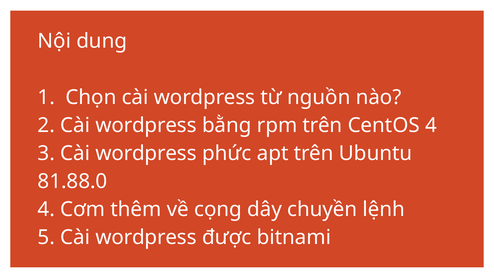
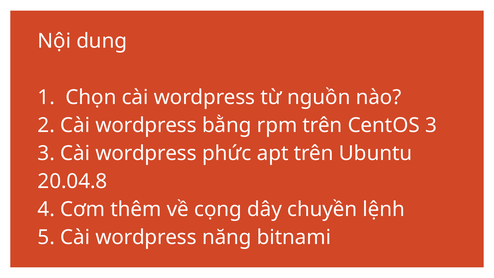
CentOS 4: 4 -> 3
81.88.0: 81.88.0 -> 20.04.8
được: được -> năng
